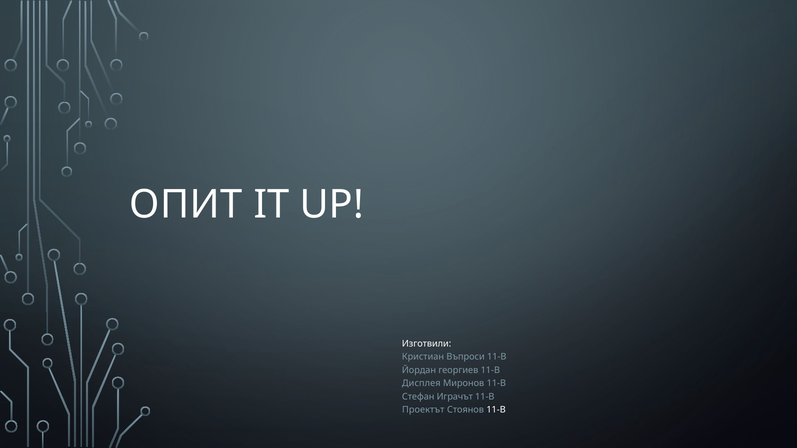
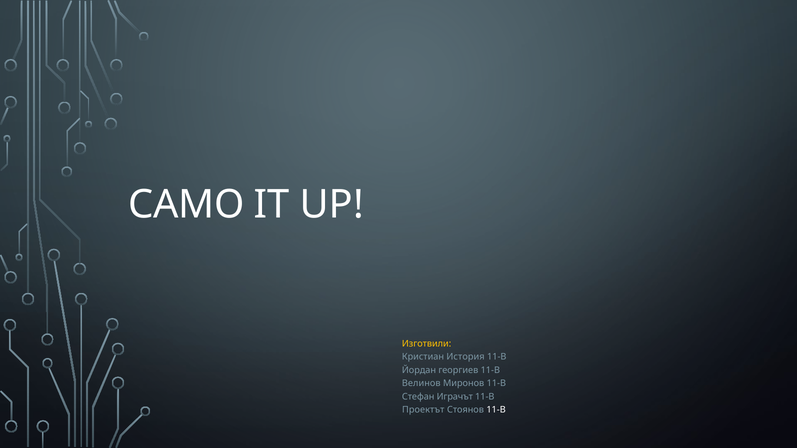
ОПИТ: ОПИТ -> САМО
Изготвили colour: white -> yellow
Въпроси: Въпроси -> История
Дисплея: Дисплея -> Велинов
